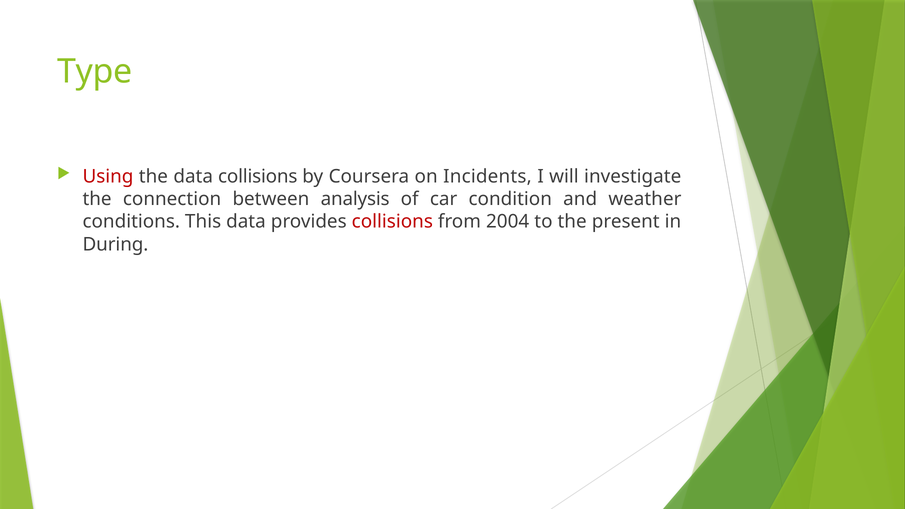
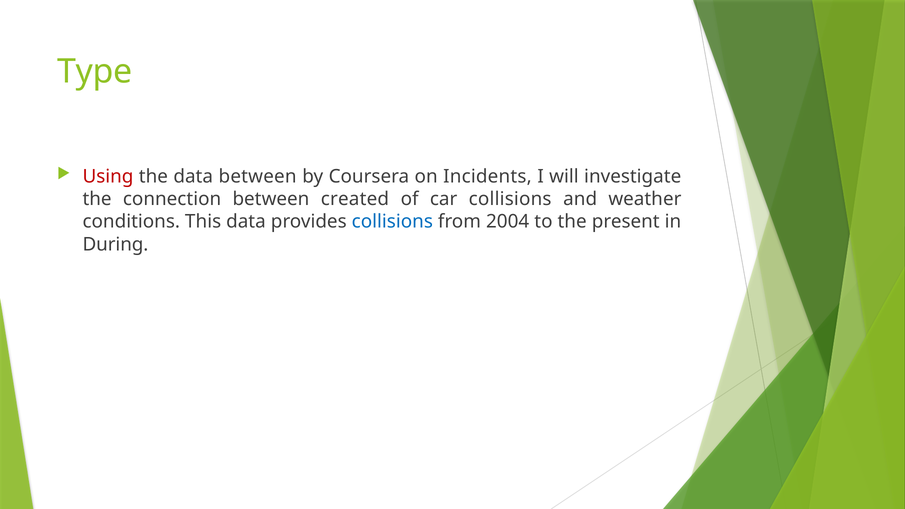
data collisions: collisions -> between
analysis: analysis -> created
car condition: condition -> collisions
collisions at (392, 222) colour: red -> blue
